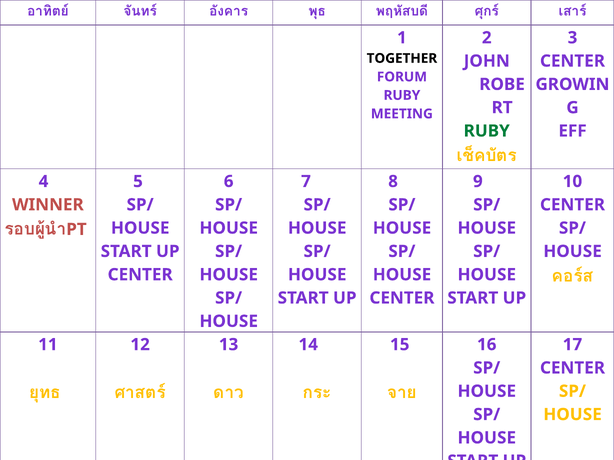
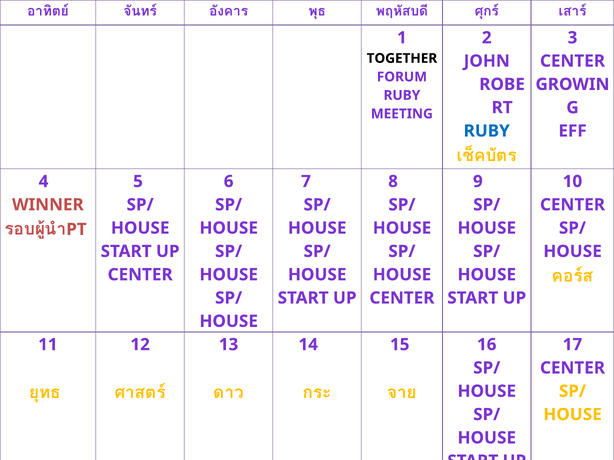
RUBY at (487, 131) colour: green -> blue
